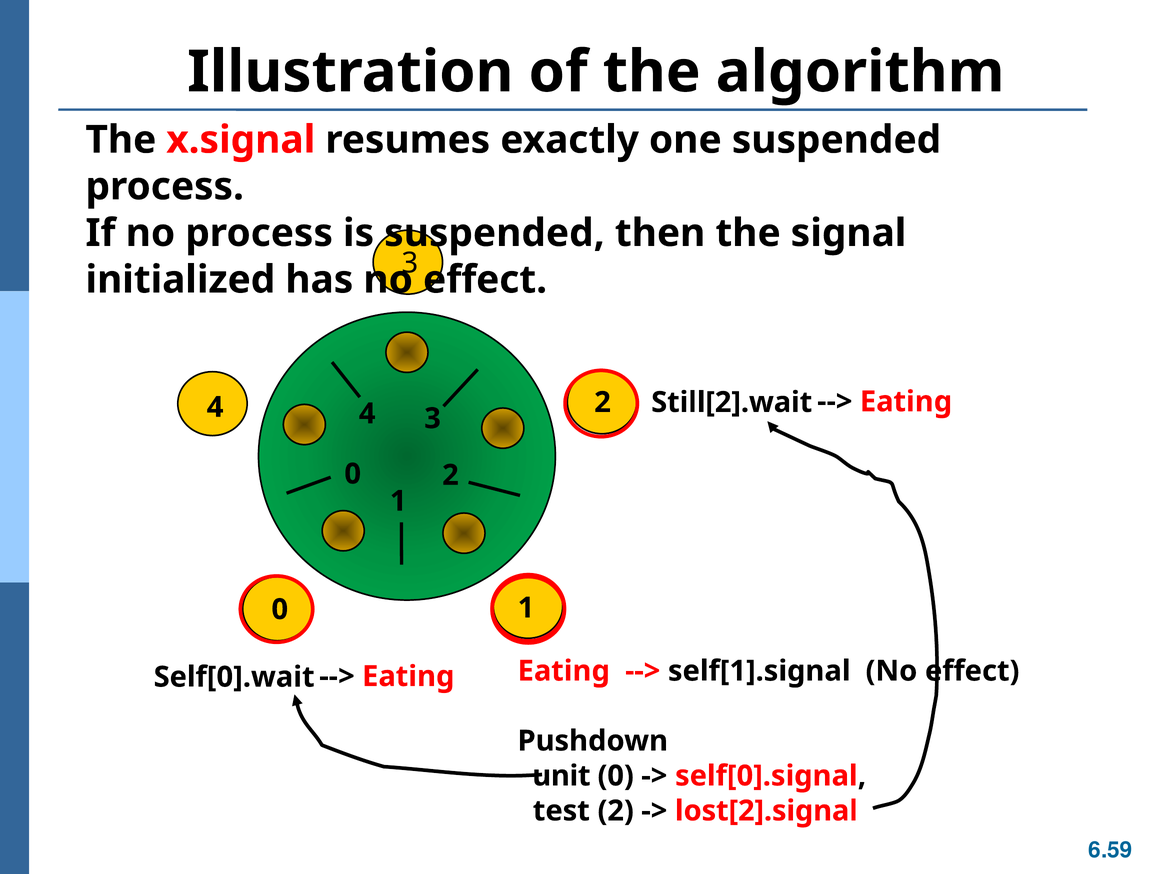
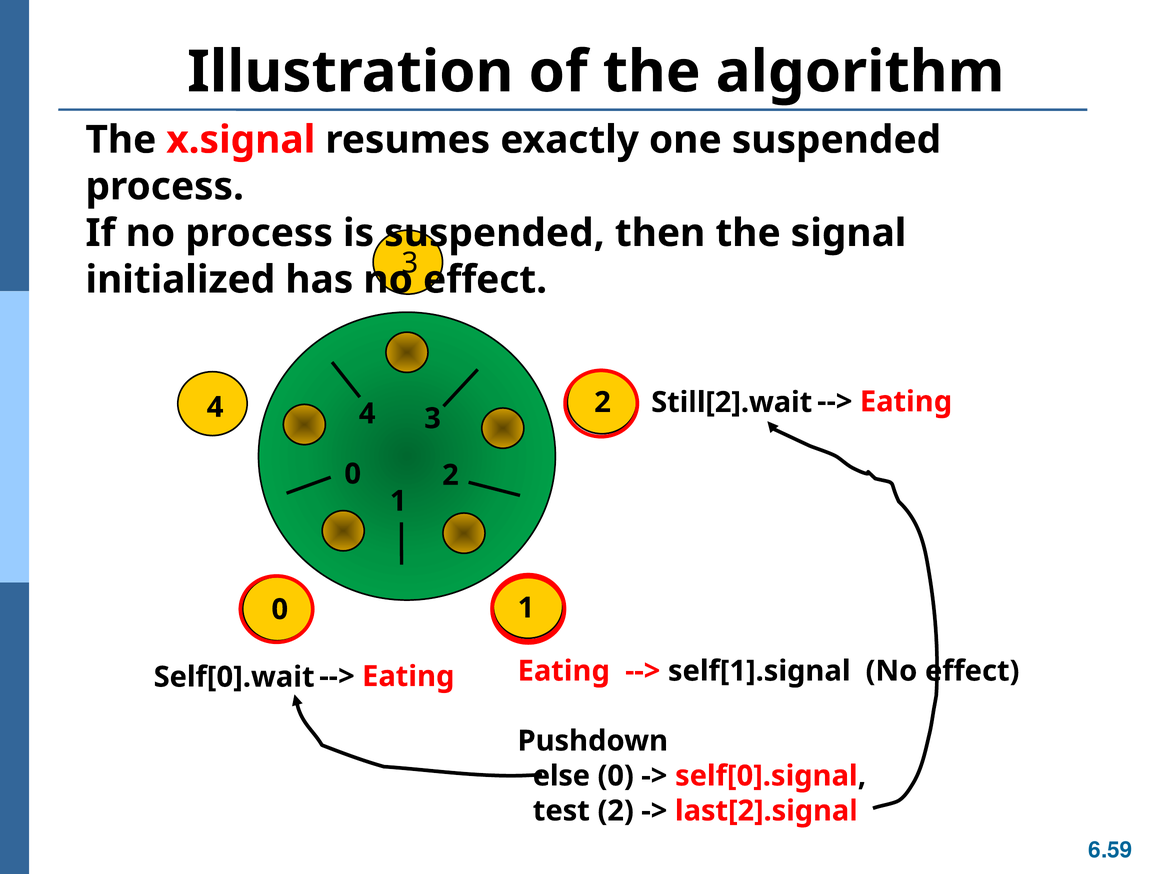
unit: unit -> else
lost[2].signal: lost[2].signal -> last[2].signal
